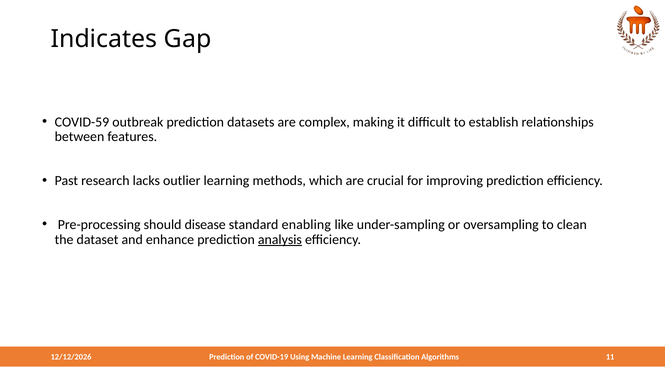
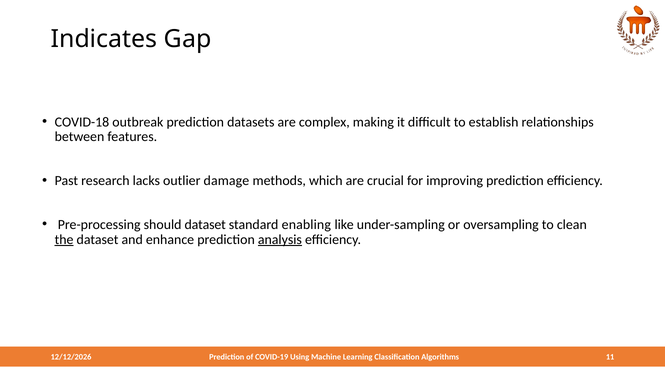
COVID-59: COVID-59 -> COVID-18
outlier learning: learning -> damage
should disease: disease -> dataset
the underline: none -> present
